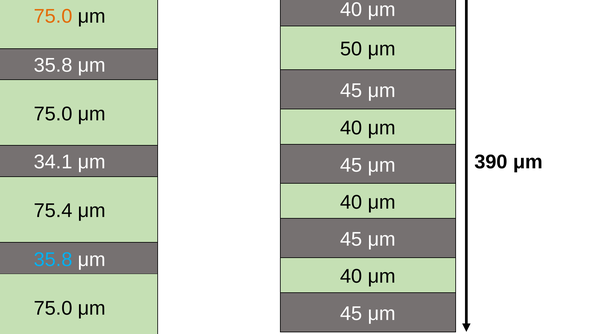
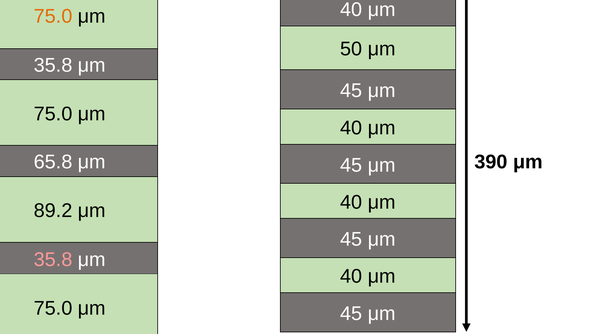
34.1: 34.1 -> 65.8
75.4: 75.4 -> 89.2
35.8 at (53, 260) colour: light blue -> pink
